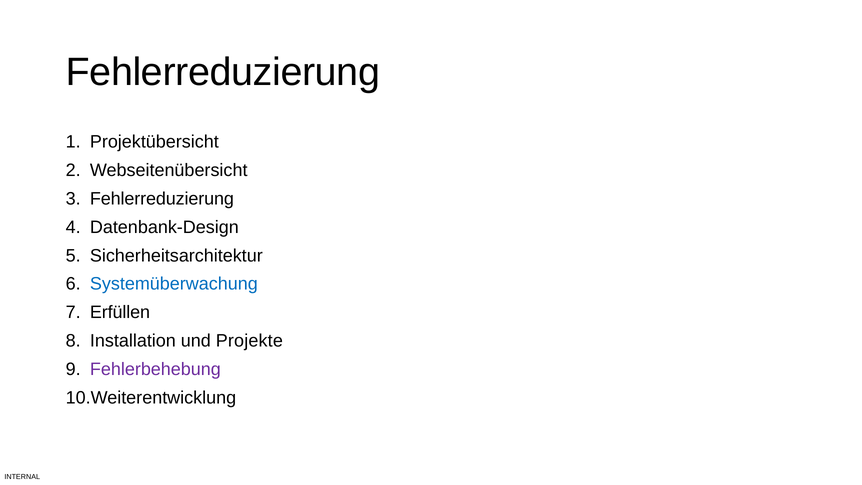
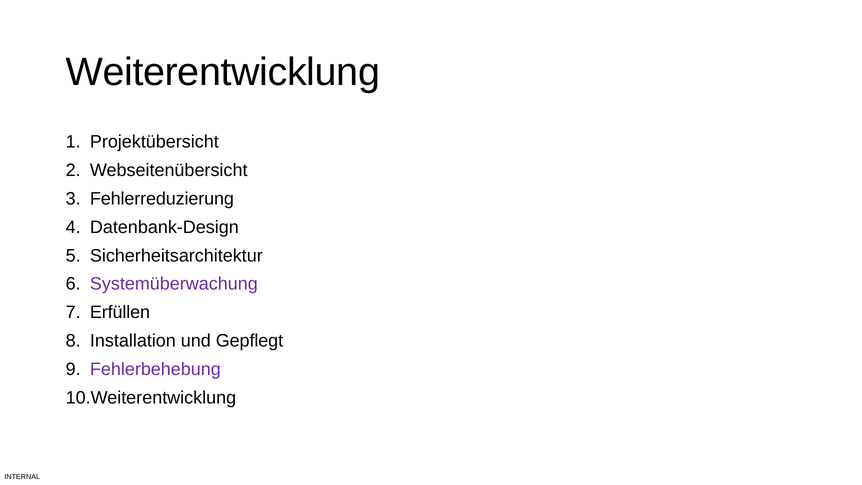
Fehlerreduzierung at (223, 72): Fehlerreduzierung -> Weiterentwicklung
Systemüberwachung colour: blue -> purple
Projekte: Projekte -> Gepflegt
